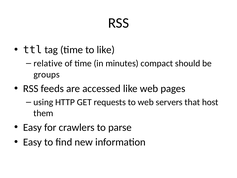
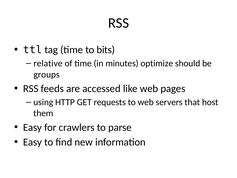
to like: like -> bits
compact: compact -> optimize
